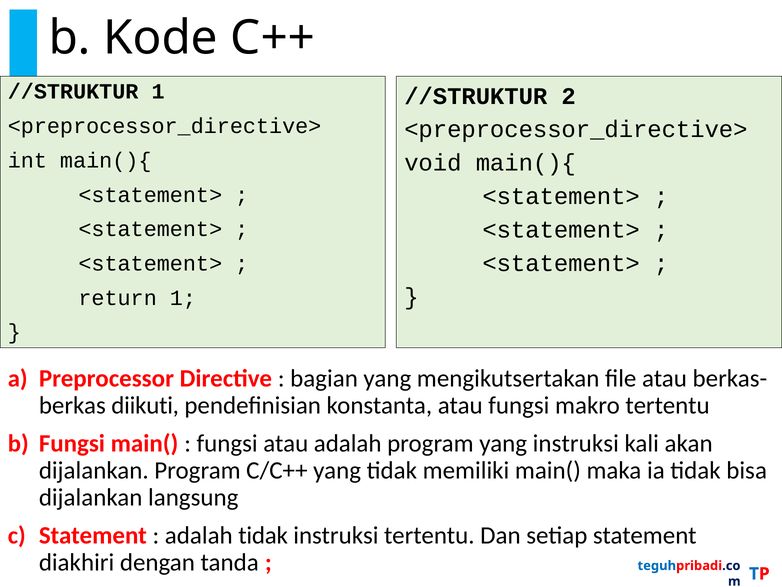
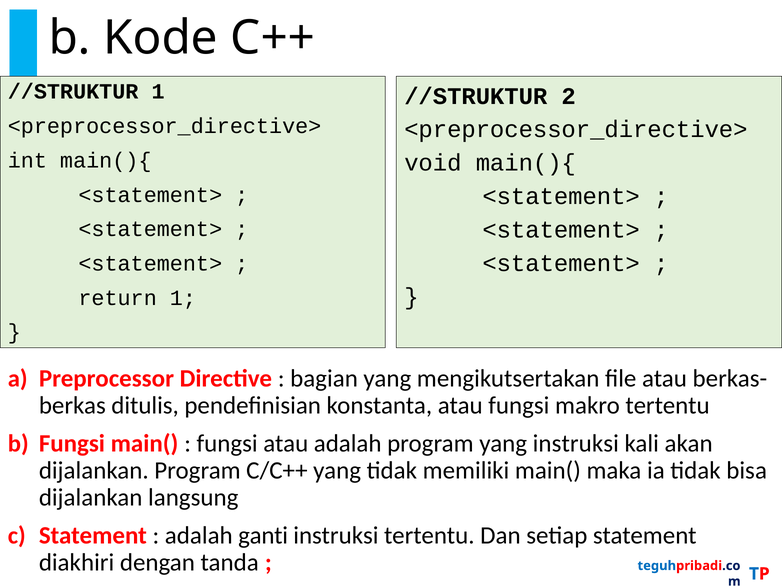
diikuti: diikuti -> ditulis
adalah tidak: tidak -> ganti
